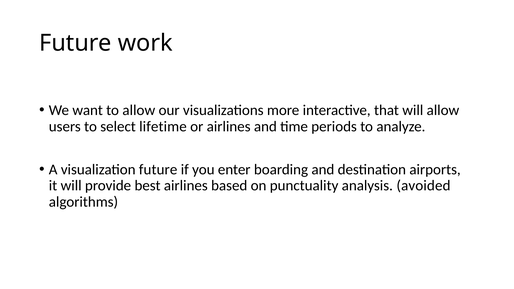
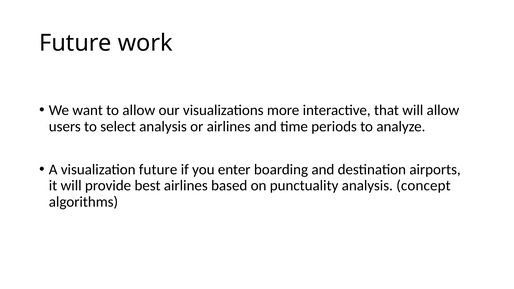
select lifetime: lifetime -> analysis
avoided: avoided -> concept
